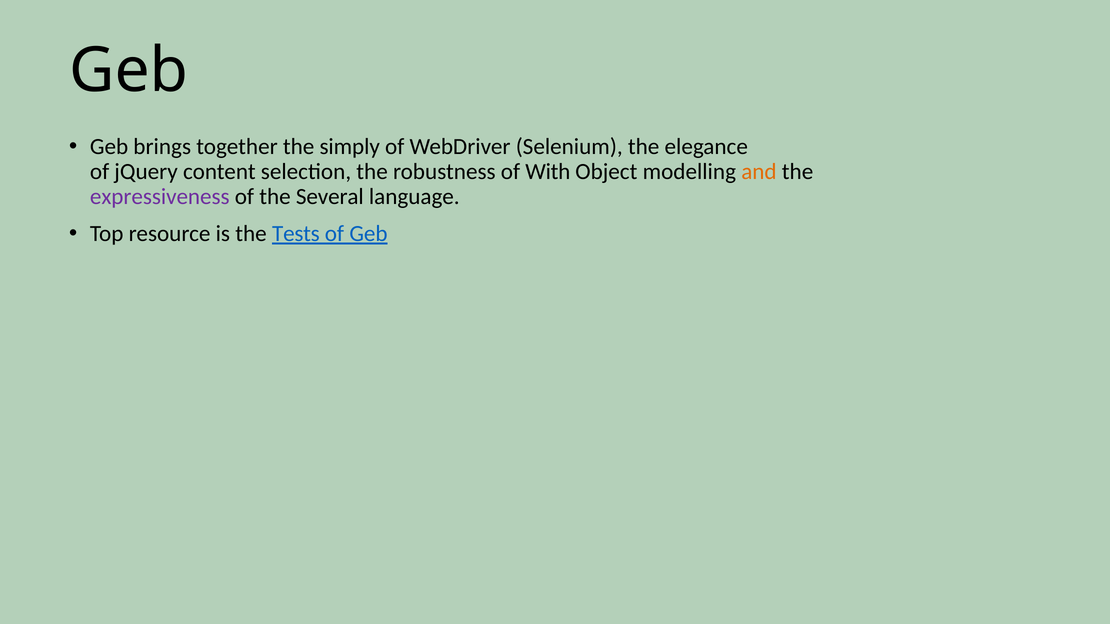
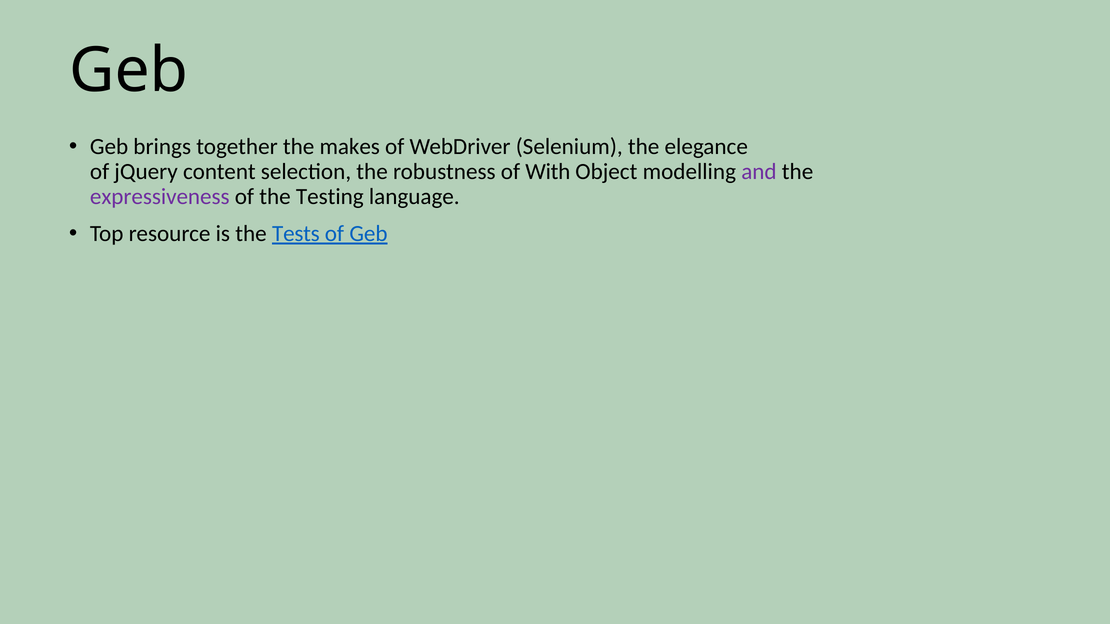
simply: simply -> makes
and colour: orange -> purple
Several: Several -> Testing
